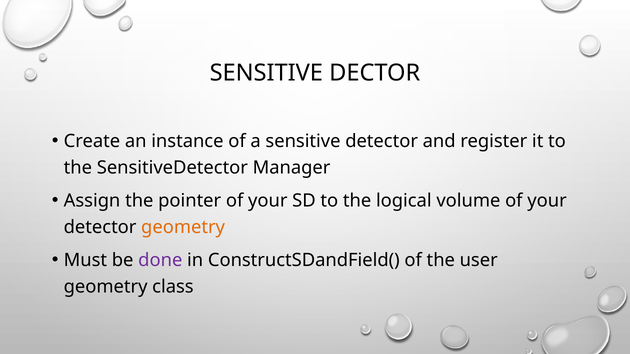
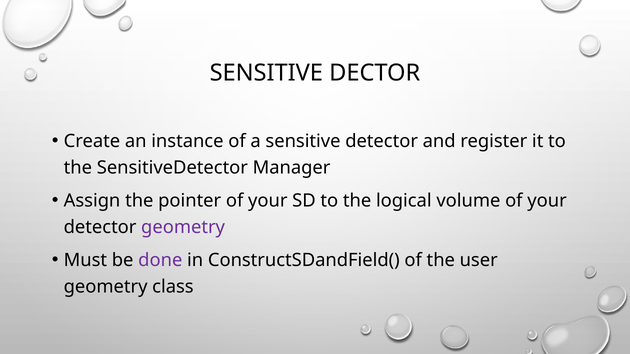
geometry at (183, 227) colour: orange -> purple
